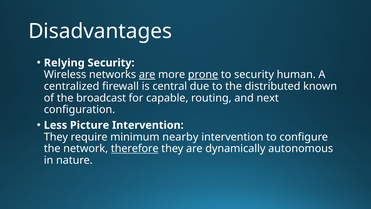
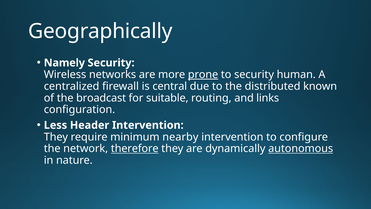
Disadvantages: Disadvantages -> Geographically
Relying: Relying -> Namely
are at (147, 74) underline: present -> none
capable: capable -> suitable
next: next -> links
Picture: Picture -> Header
autonomous underline: none -> present
